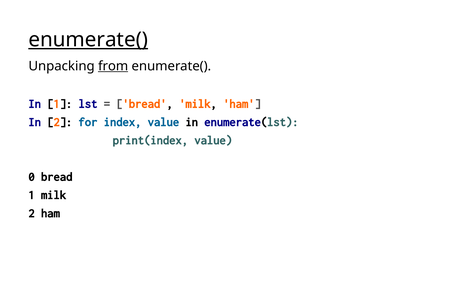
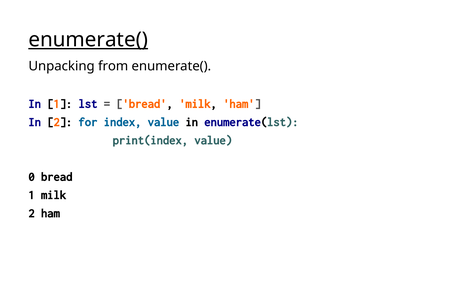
from underline: present -> none
